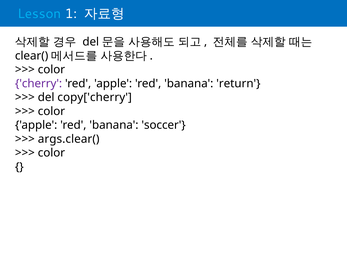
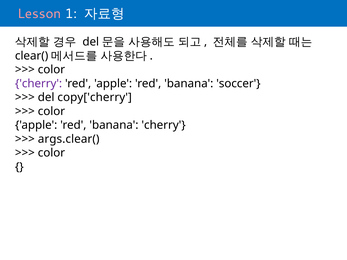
Lesson colour: light blue -> pink
return: return -> soccer
banana soccer: soccer -> cherry
